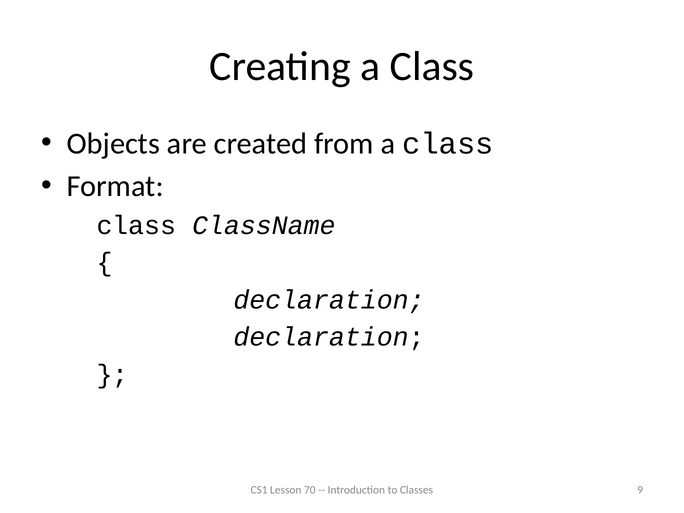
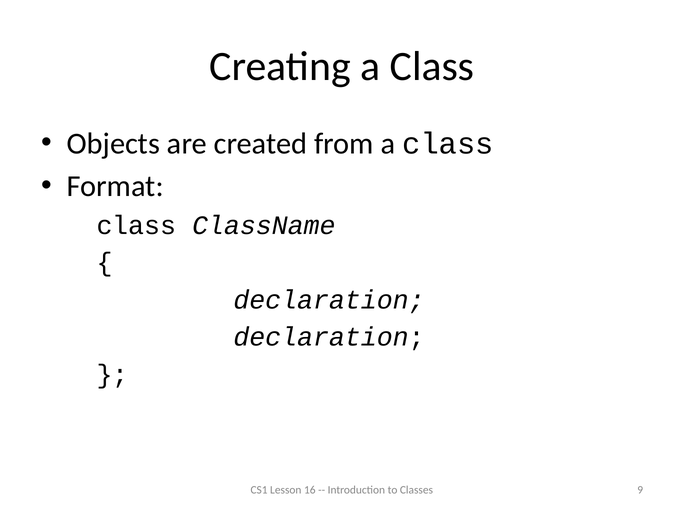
70: 70 -> 16
